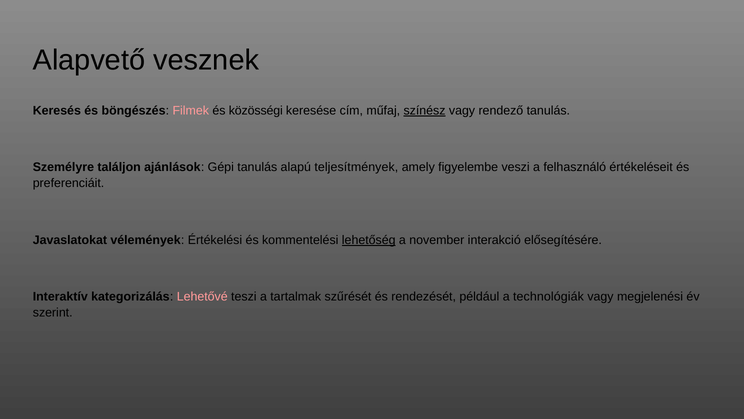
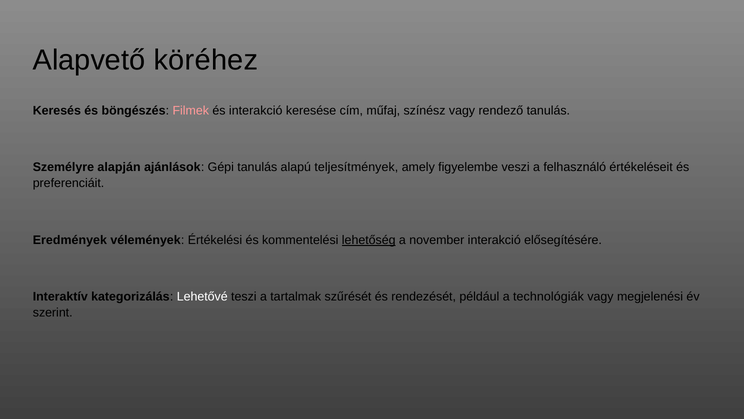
vesznek: vesznek -> köréhez
és közösségi: közösségi -> interakció
színész underline: present -> none
találjon: találjon -> alapján
Javaslatokat: Javaslatokat -> Eredmények
Lehetővé colour: pink -> white
